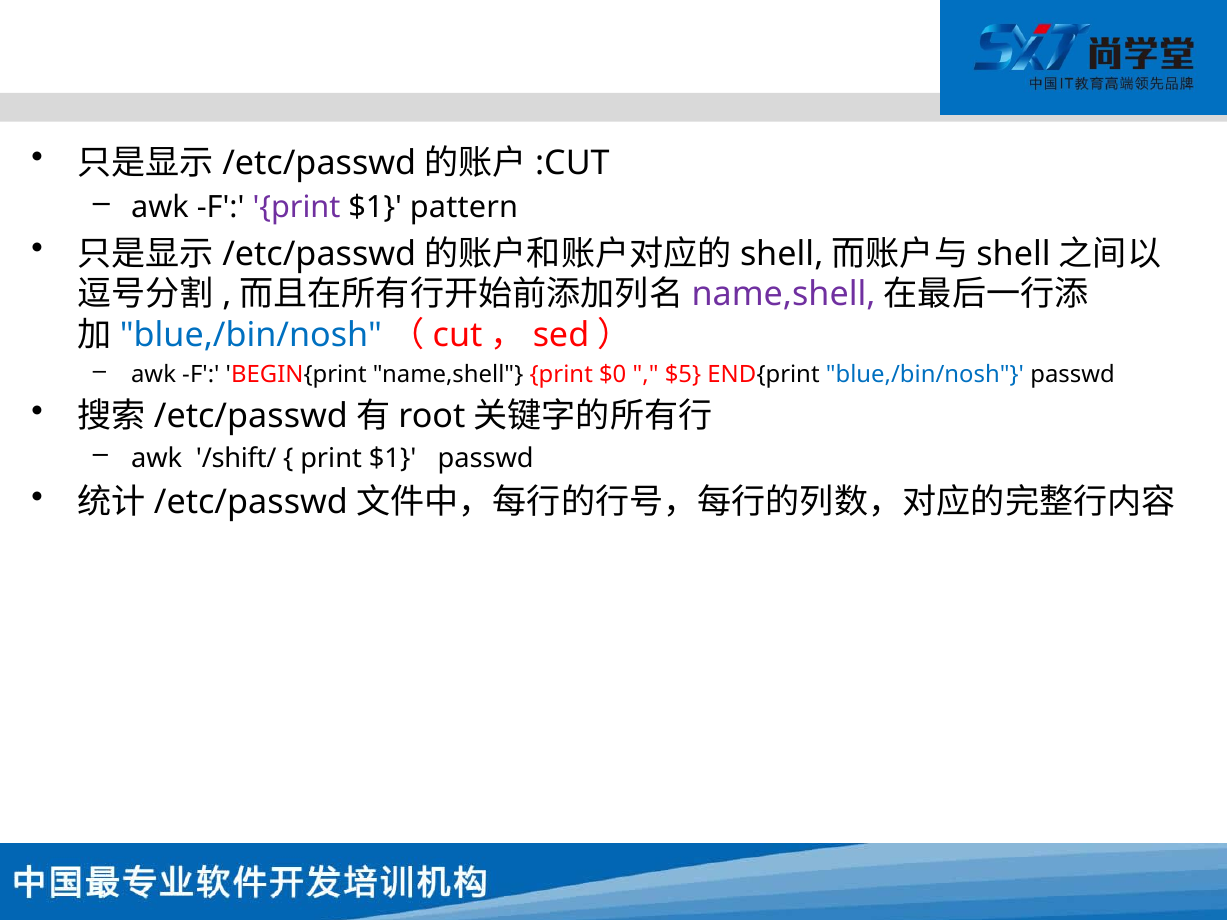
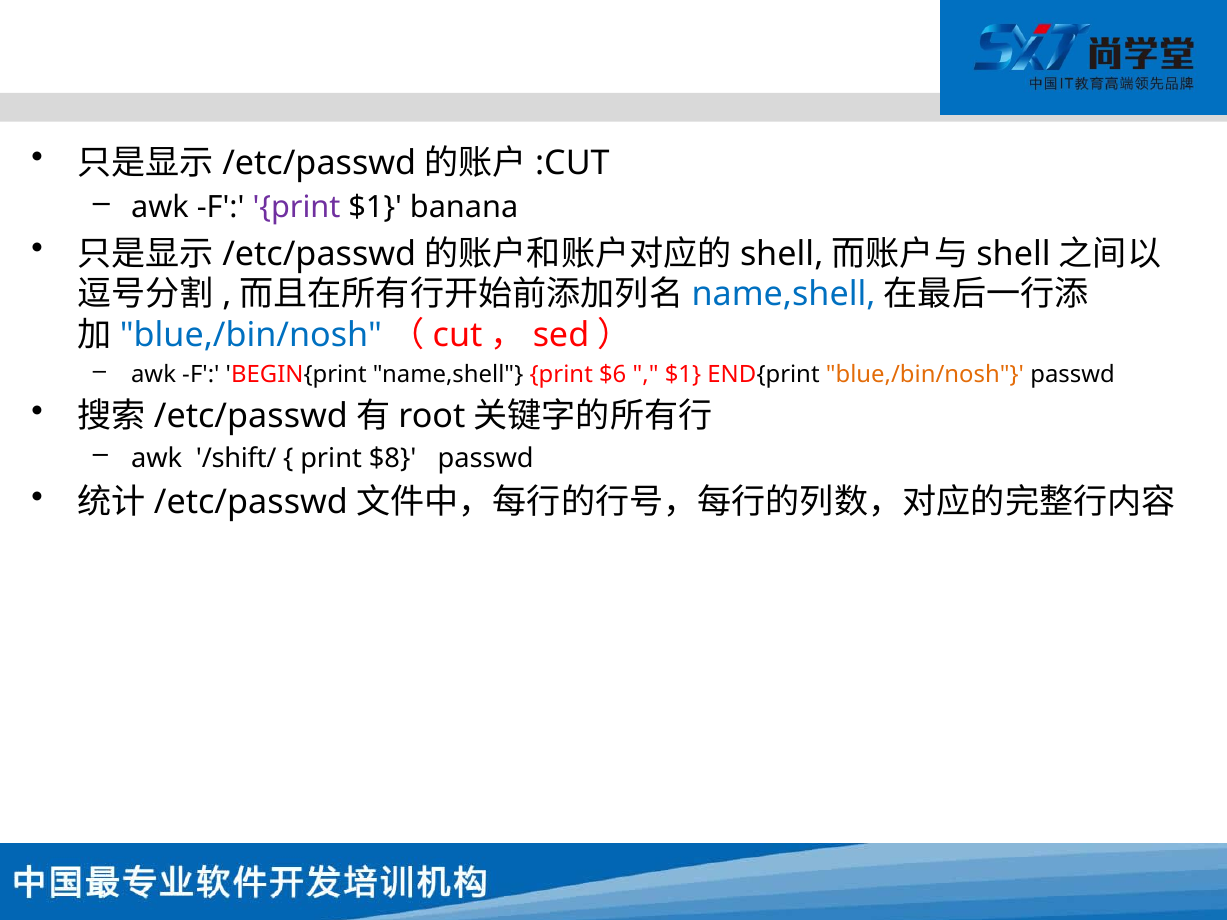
pattern: pattern -> banana
name,shell at (784, 295) colour: purple -> blue
$0: $0 -> $6
$5 at (683, 375): $5 -> $1
blue,/bin/nosh at (925, 375) colour: blue -> orange
$1 at (393, 459): $1 -> $8
